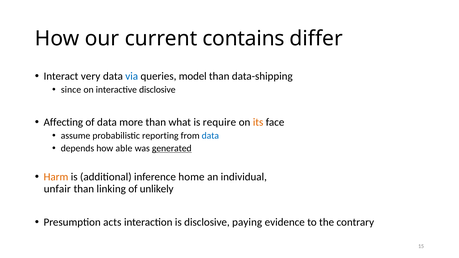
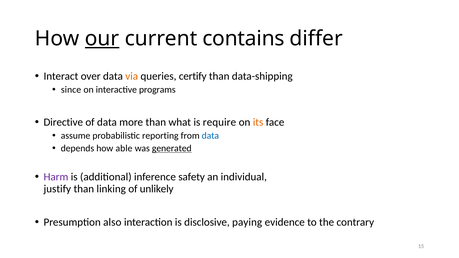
our underline: none -> present
very: very -> over
via colour: blue -> orange
model: model -> certify
interactive disclosive: disclosive -> programs
Affecting: Affecting -> Directive
Harm colour: orange -> purple
home: home -> safety
unfair: unfair -> justify
acts: acts -> also
